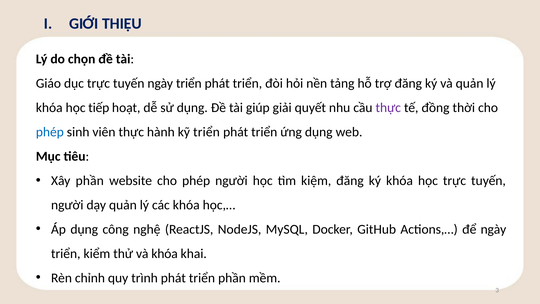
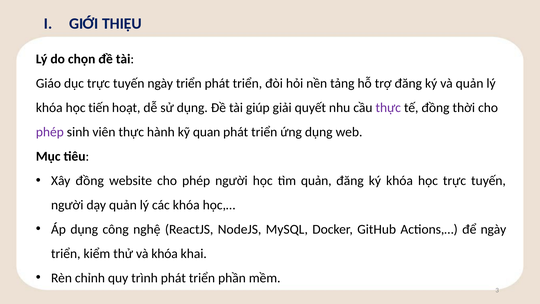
tiếp: tiếp -> tiến
phép at (50, 132) colour: blue -> purple
kỹ triển: triển -> quan
Xây phần: phần -> đồng
tìm kiệm: kiệm -> quản
